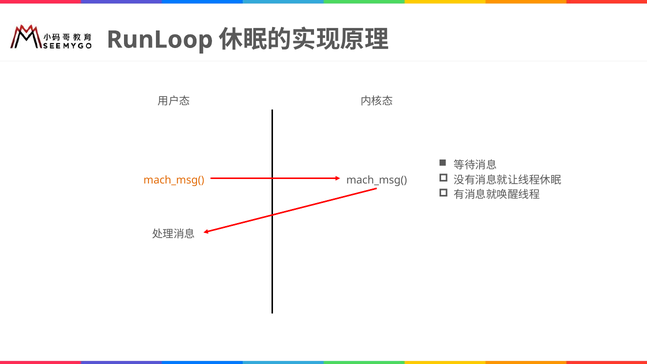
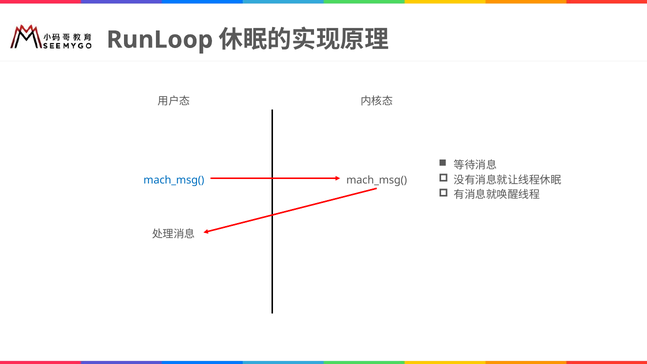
mach_msg( at (174, 180) colour: orange -> blue
